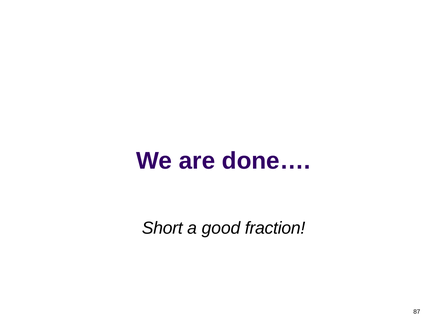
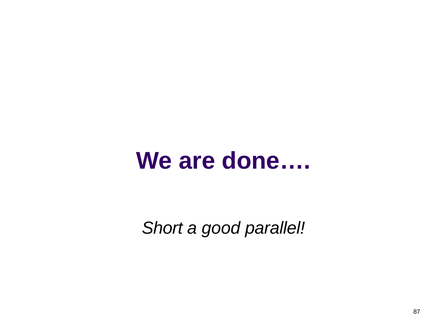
fraction: fraction -> parallel
